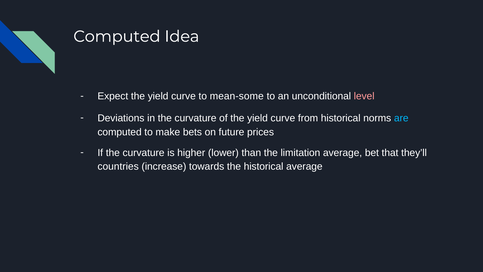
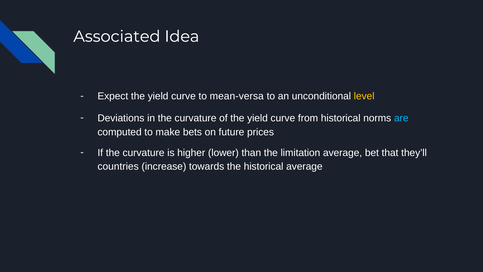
Computed at (117, 36): Computed -> Associated
mean-some: mean-some -> mean-versa
level colour: pink -> yellow
